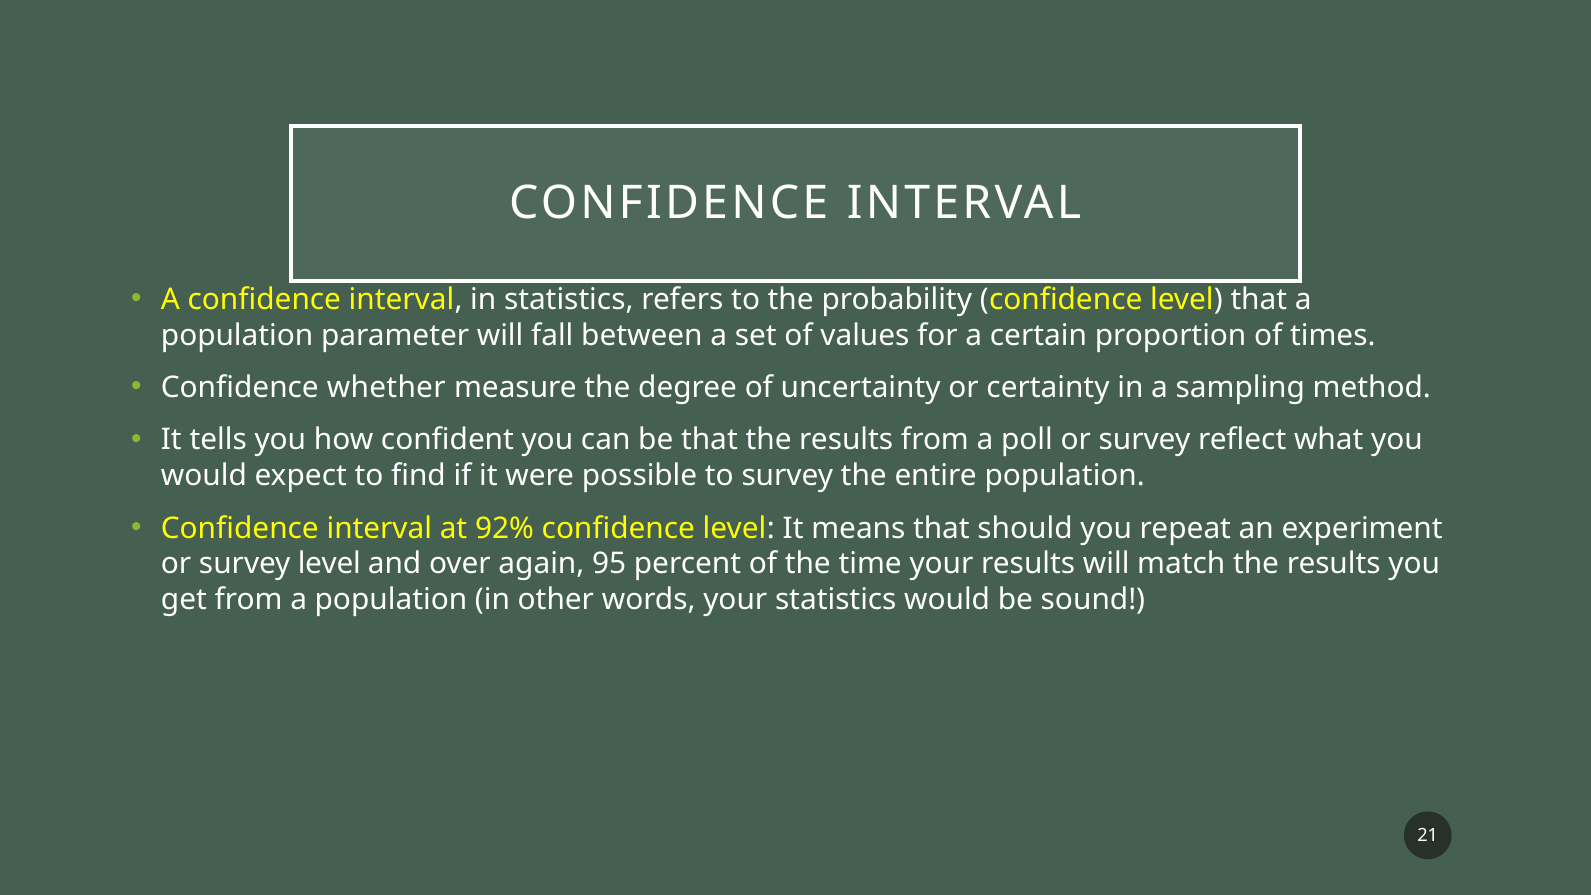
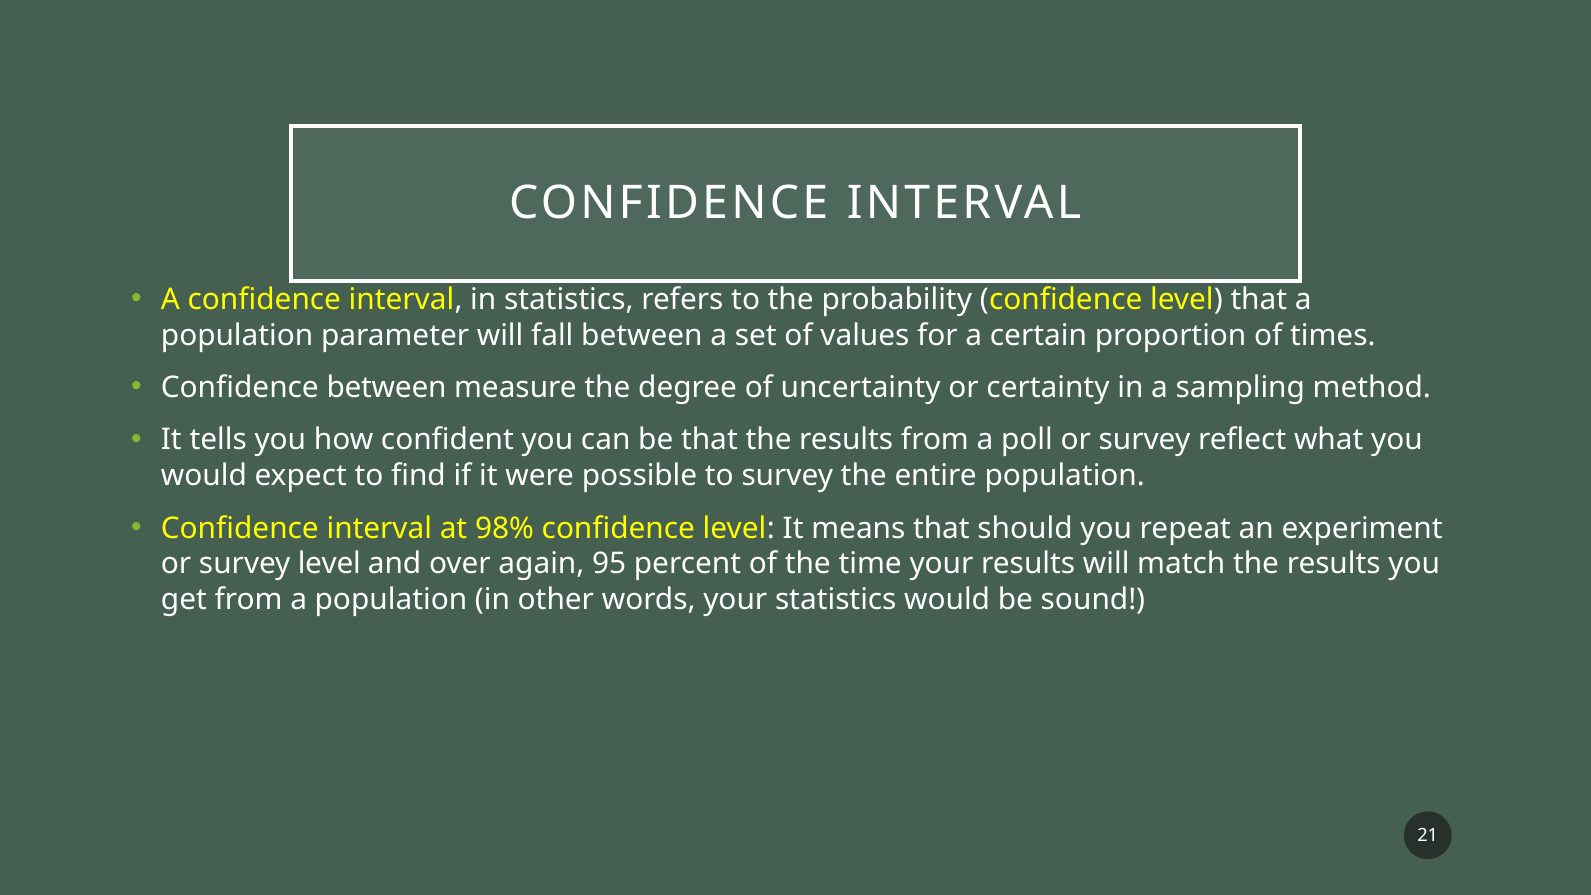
Confidence whether: whether -> between
92%: 92% -> 98%
